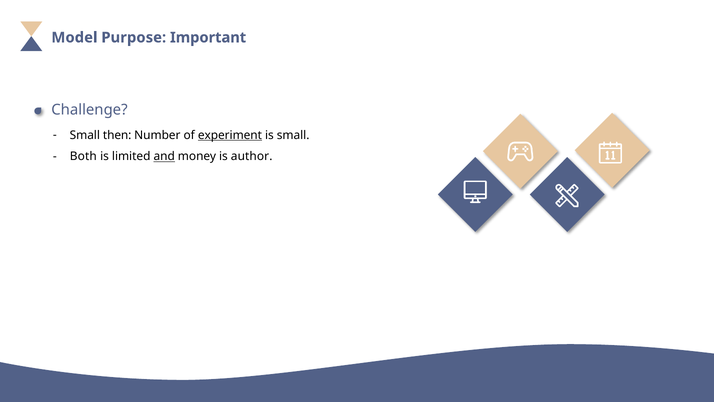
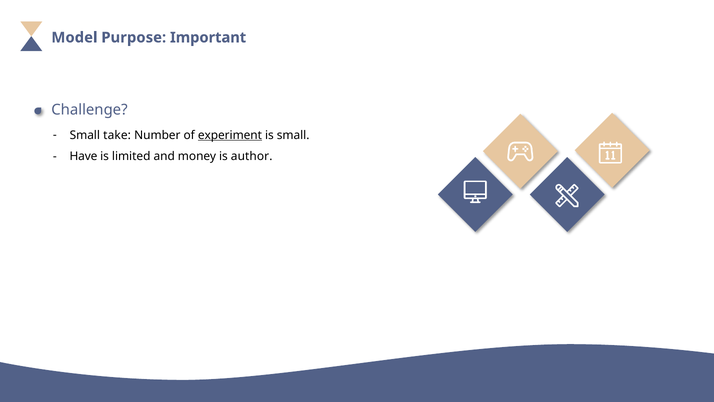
then: then -> take
Both: Both -> Have
and underline: present -> none
